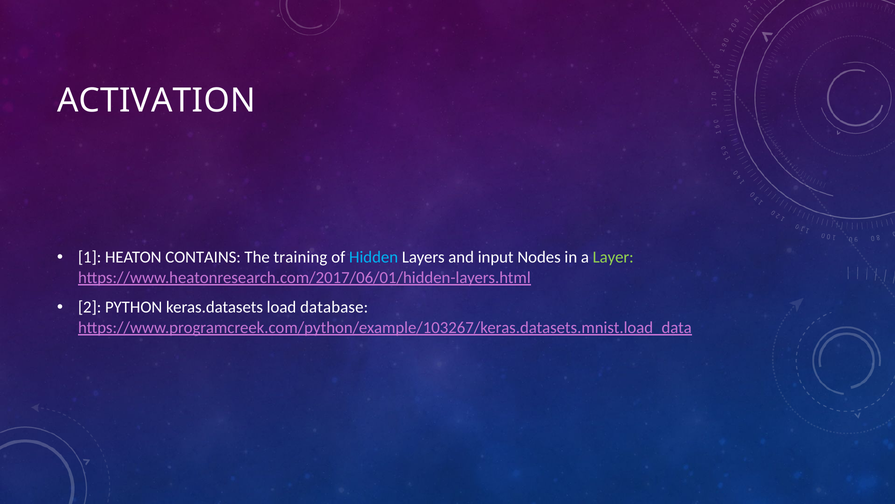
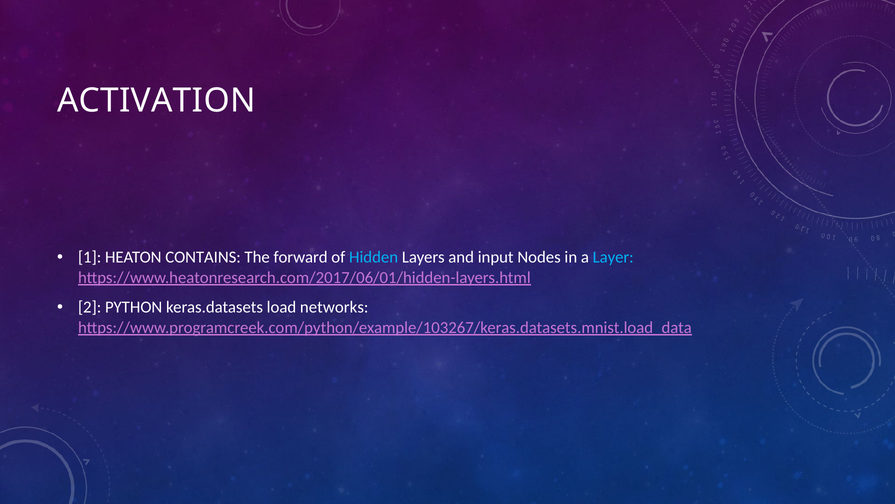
training: training -> forward
Layer colour: light green -> light blue
database: database -> networks
